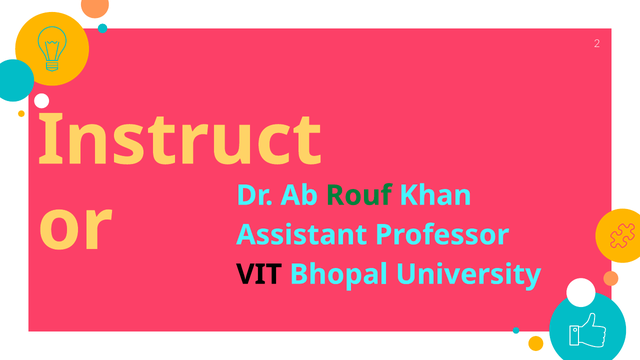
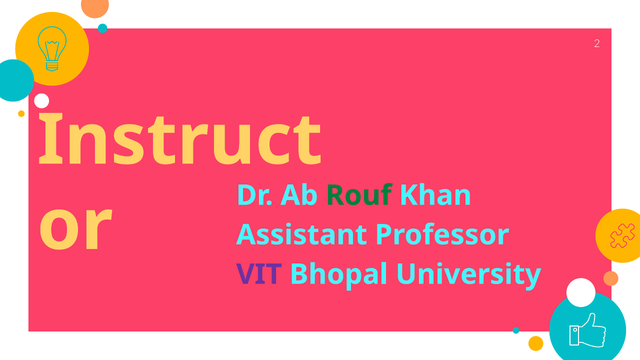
VIT colour: black -> purple
